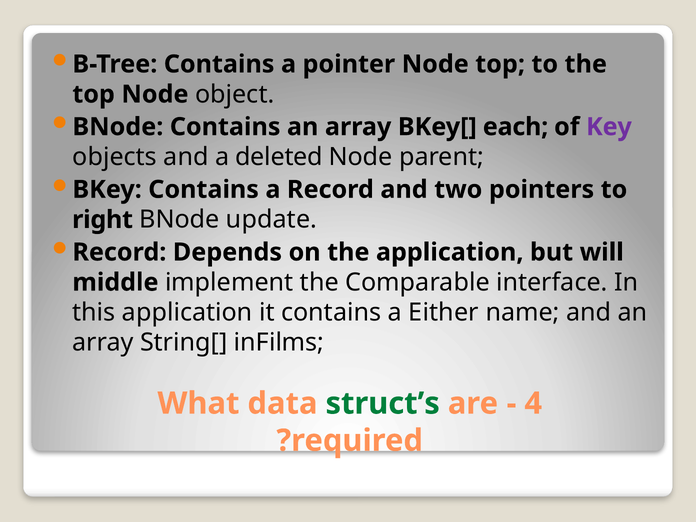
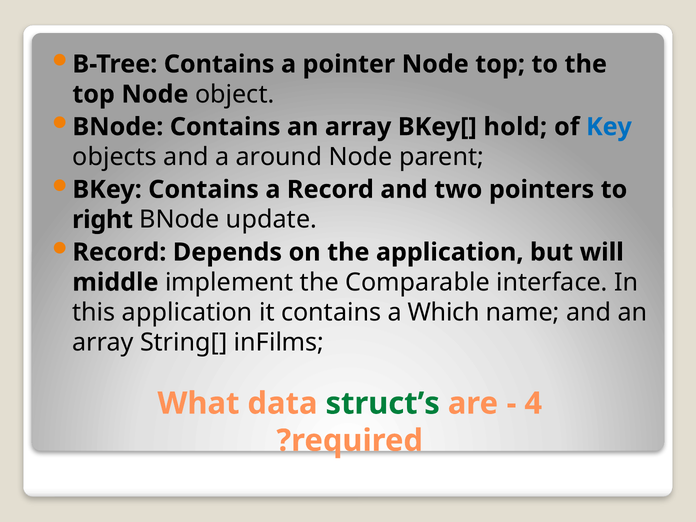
each: each -> hold
Key colour: purple -> blue
deleted: deleted -> around
Either: Either -> Which
